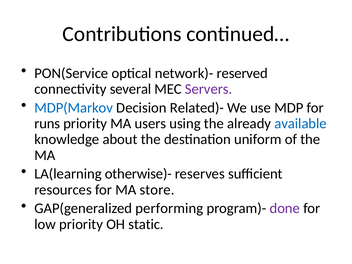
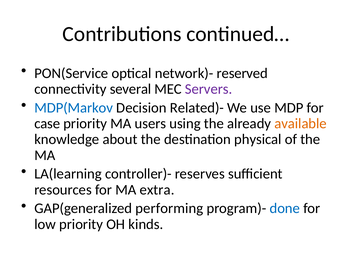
runs: runs -> case
available colour: blue -> orange
uniform: uniform -> physical
otherwise)-: otherwise)- -> controller)-
store: store -> extra
done colour: purple -> blue
static: static -> kinds
